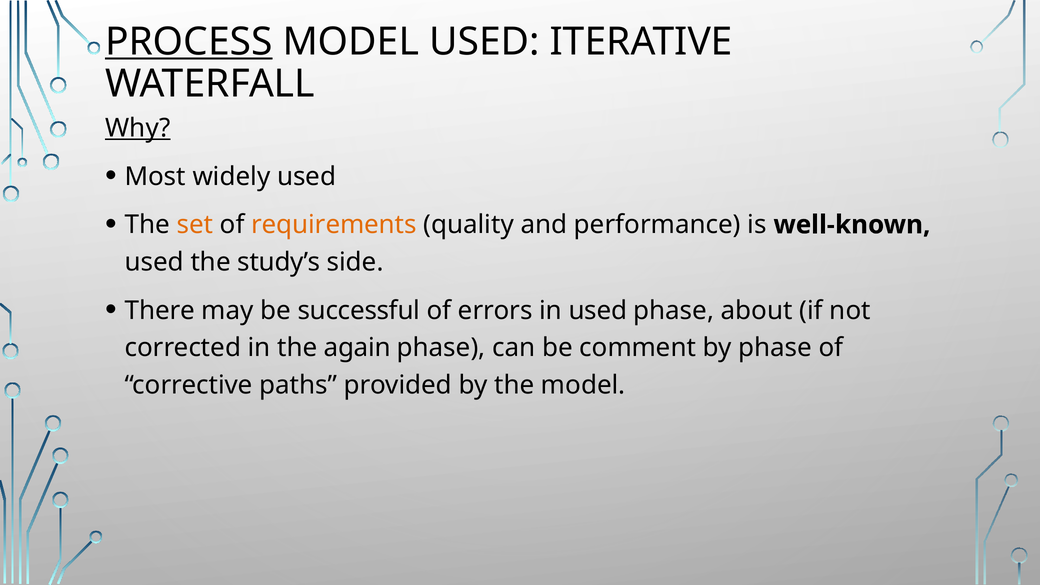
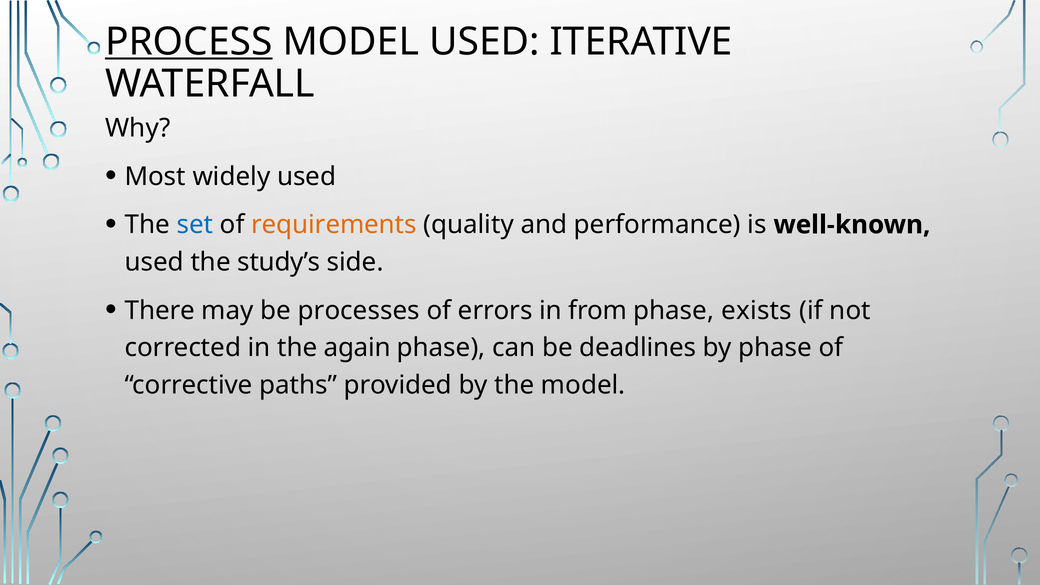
Why underline: present -> none
set colour: orange -> blue
successful: successful -> processes
in used: used -> from
about: about -> exists
comment: comment -> deadlines
